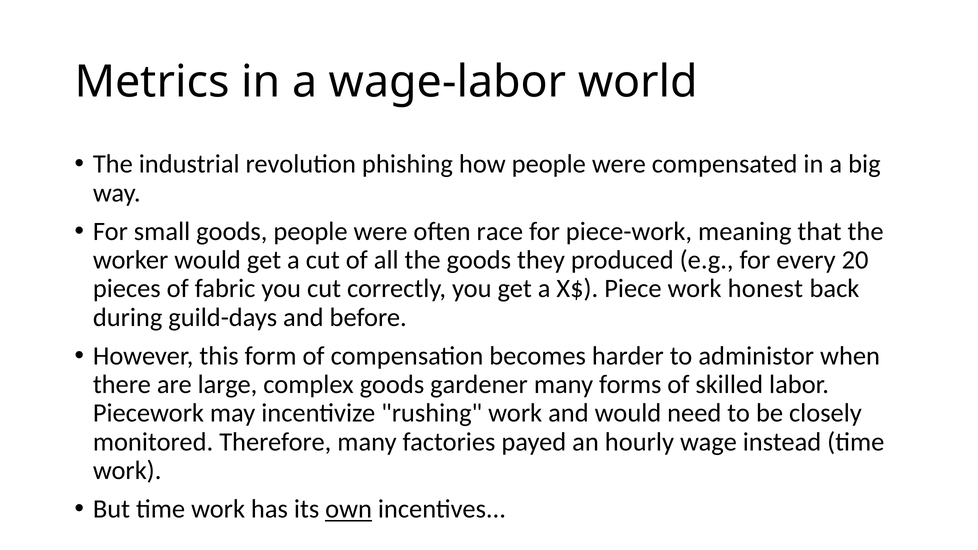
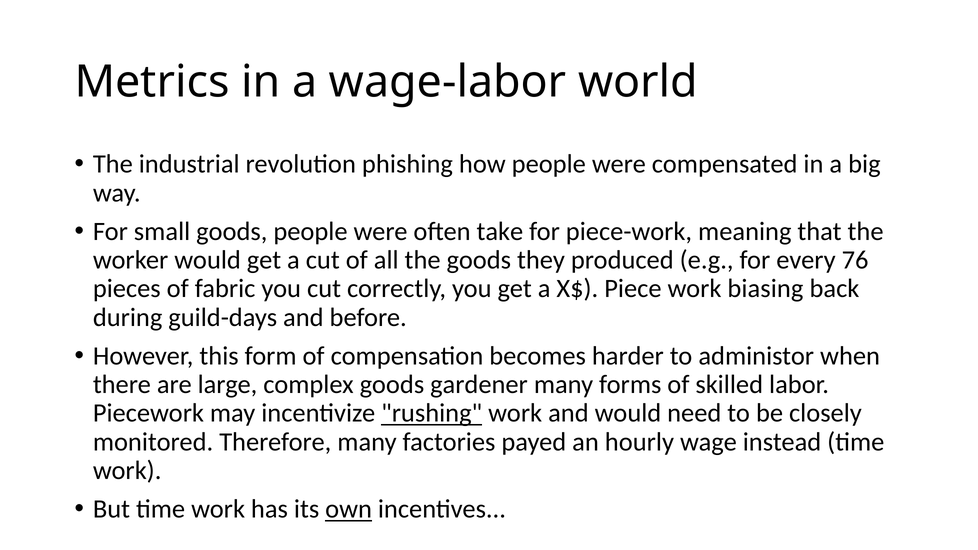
race: race -> take
20: 20 -> 76
honest: honest -> biasing
rushing underline: none -> present
